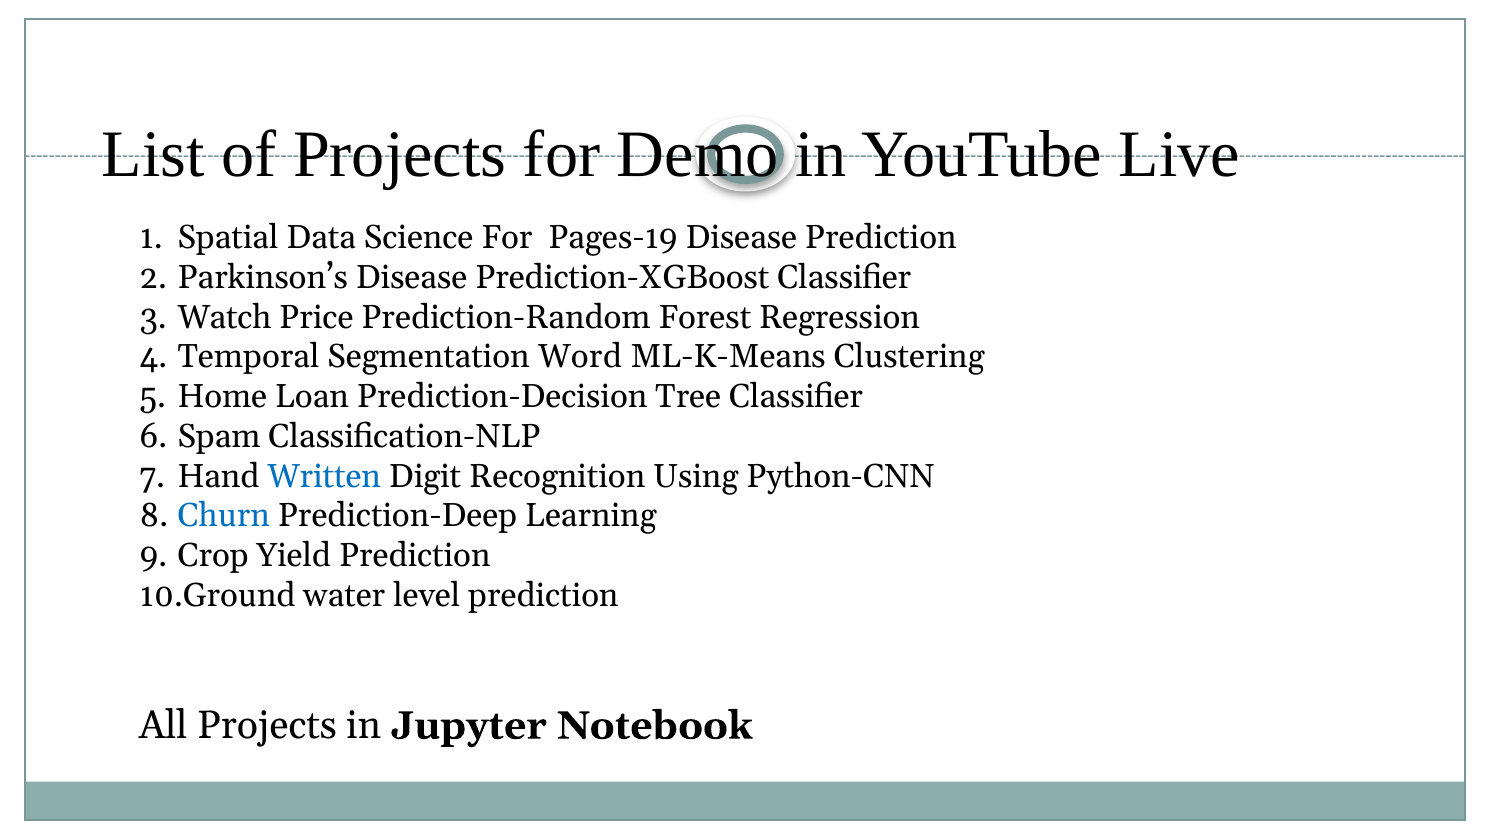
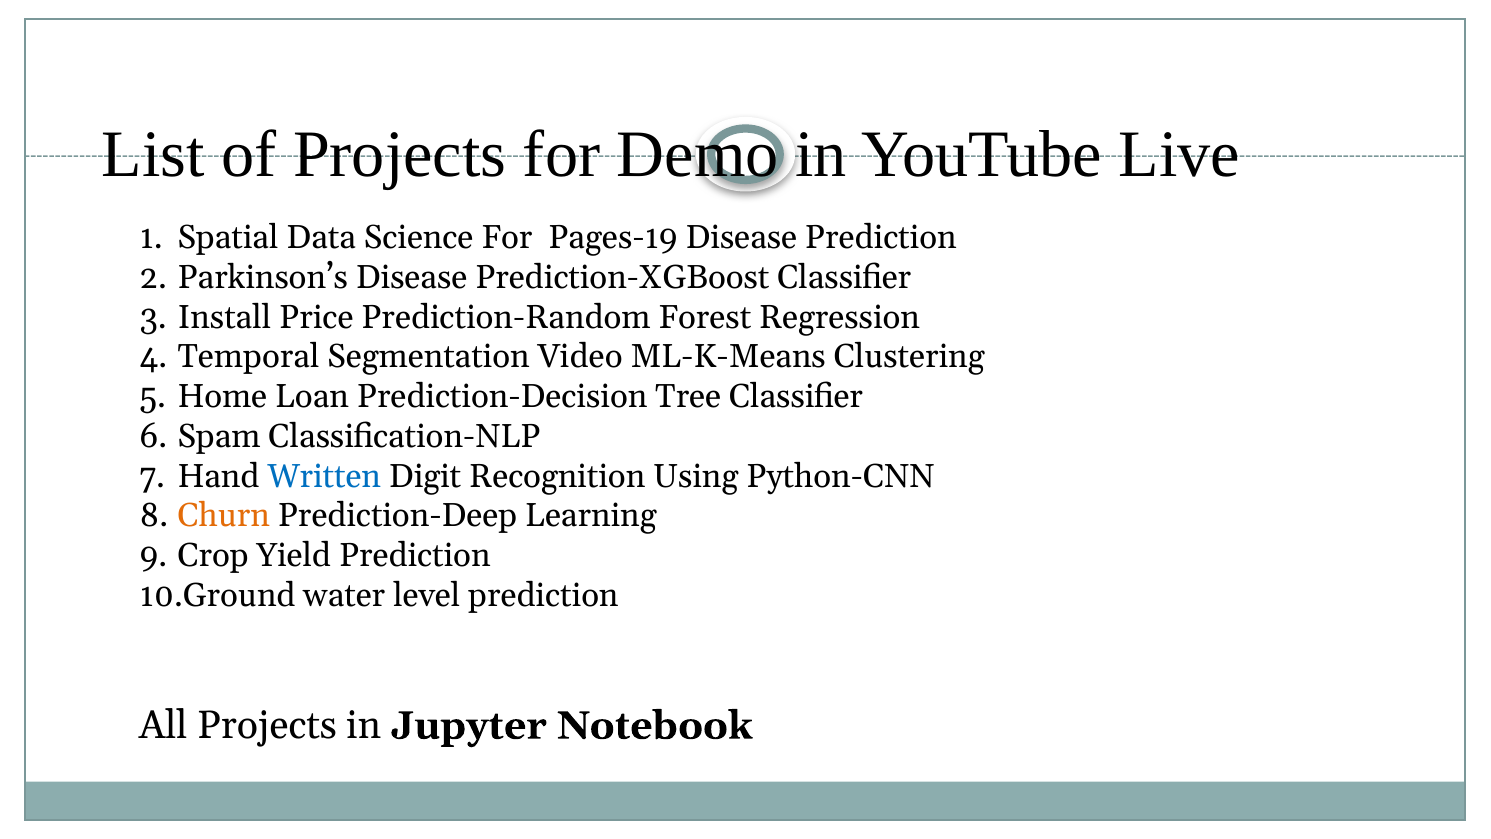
Watch: Watch -> Install
Word: Word -> Video
Churn colour: blue -> orange
